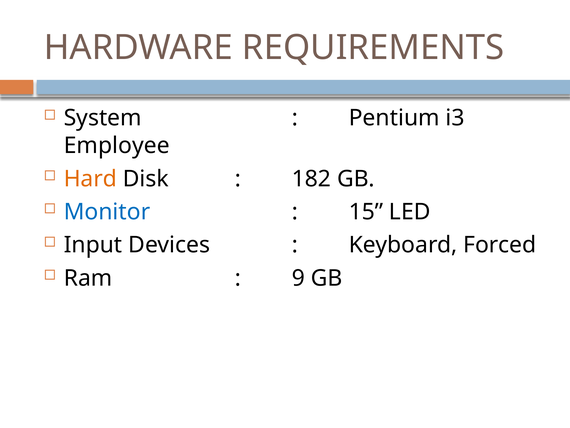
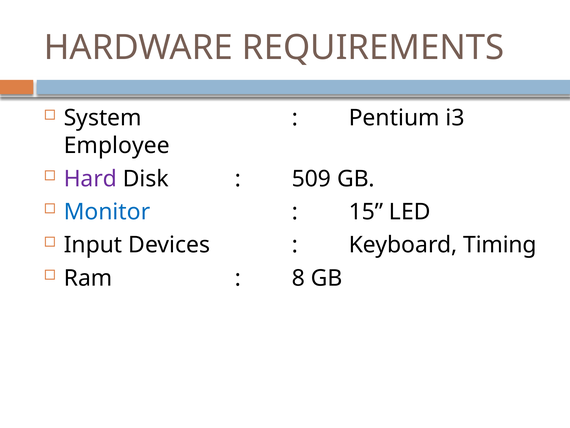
Hard colour: orange -> purple
182: 182 -> 509
Forced: Forced -> Timing
9: 9 -> 8
